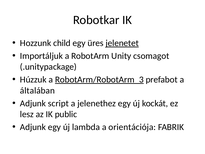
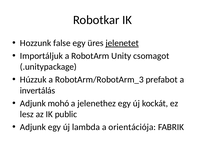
child: child -> false
RobotArm/RobotArm_3 underline: present -> none
általában: általában -> invertálás
script: script -> mohó
